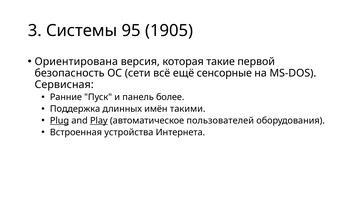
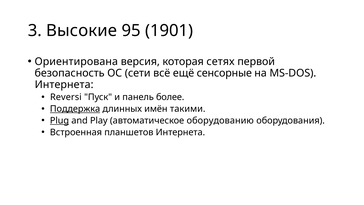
Системы: Системы -> Высокие
1905: 1905 -> 1901
такие: такие -> сетях
Сервисная at (64, 84): Сервисная -> Интернета
Ранние: Ранние -> Reversi
Поддержка underline: none -> present
Play underline: present -> none
пользователей: пользователей -> оборудованию
устройства: устройства -> планшетов
